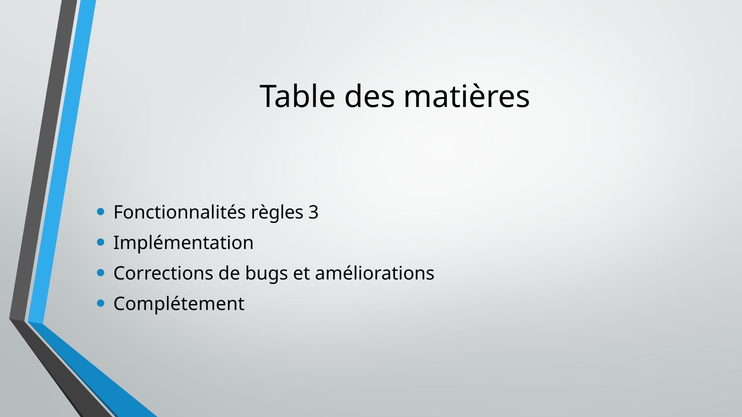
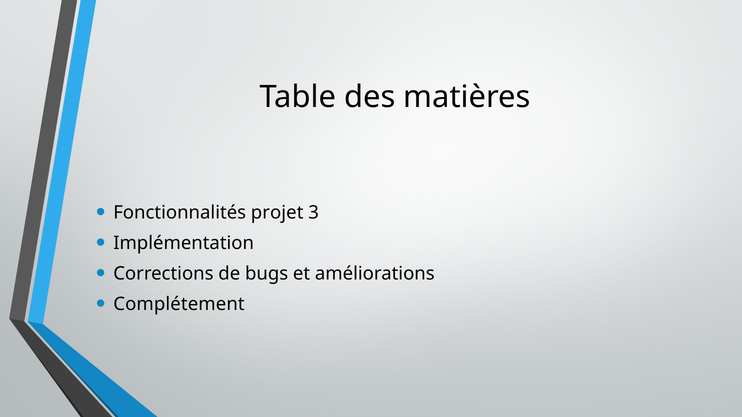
règles: règles -> projet
